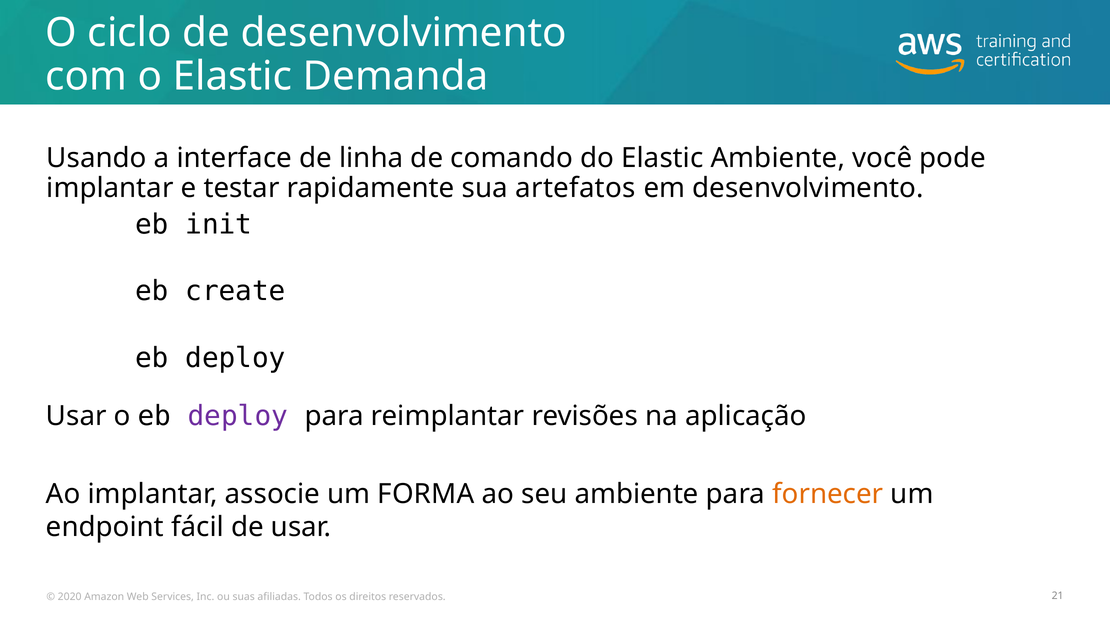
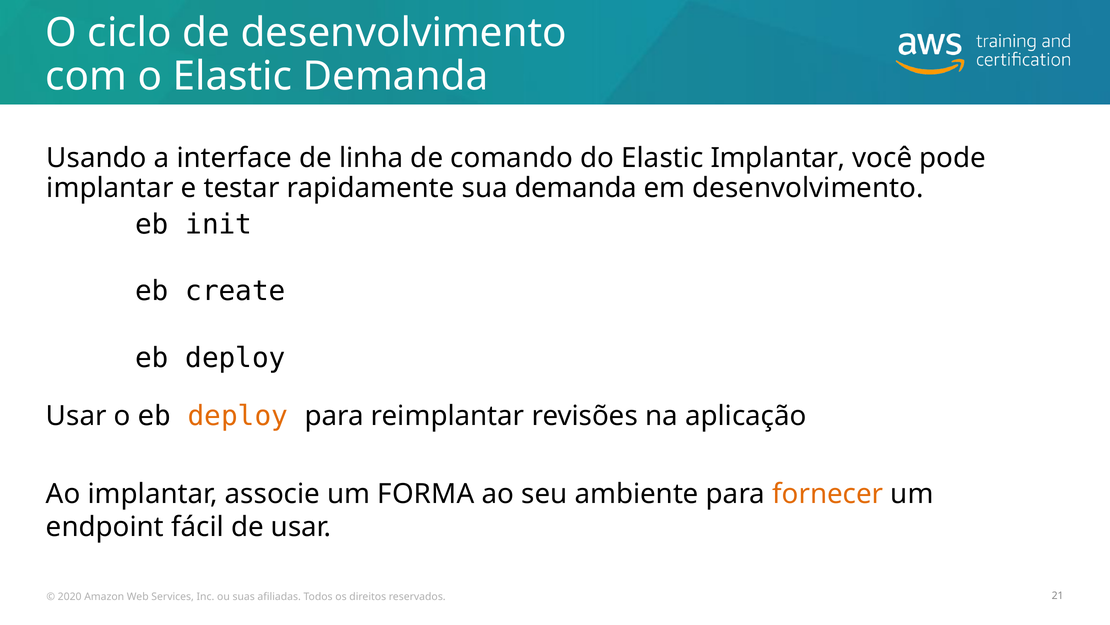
Elastic Ambiente: Ambiente -> Implantar
sua artefatos: artefatos -> demanda
deploy at (238, 416) colour: purple -> orange
